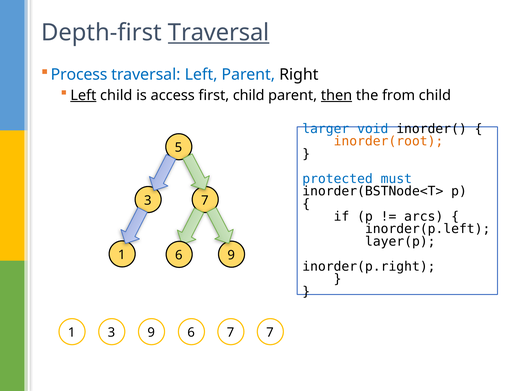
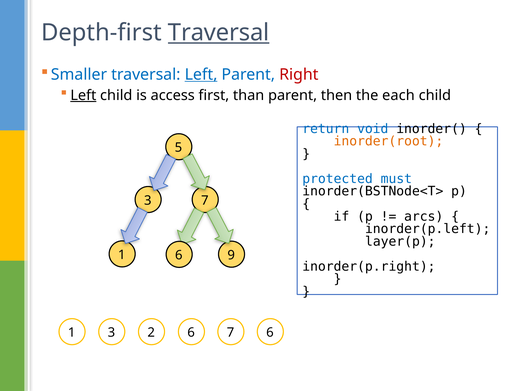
Process: Process -> Smaller
Left at (201, 74) underline: none -> present
Right colour: black -> red
first child: child -> than
then underline: present -> none
from: from -> each
larger: larger -> return
3 9: 9 -> 2
7 at (270, 332): 7 -> 6
